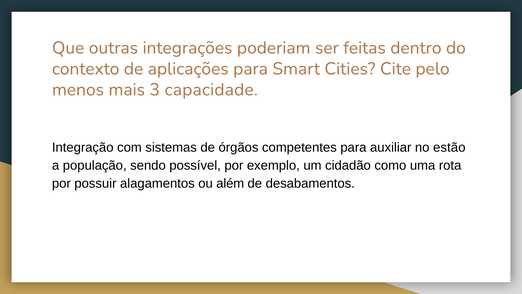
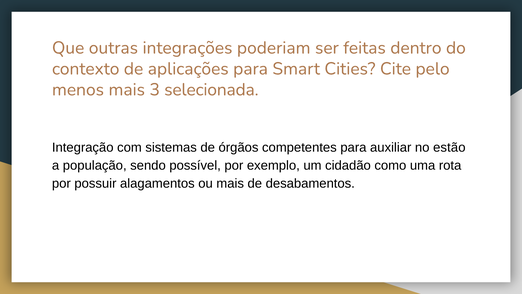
capacidade: capacidade -> selecionada
ou além: além -> mais
